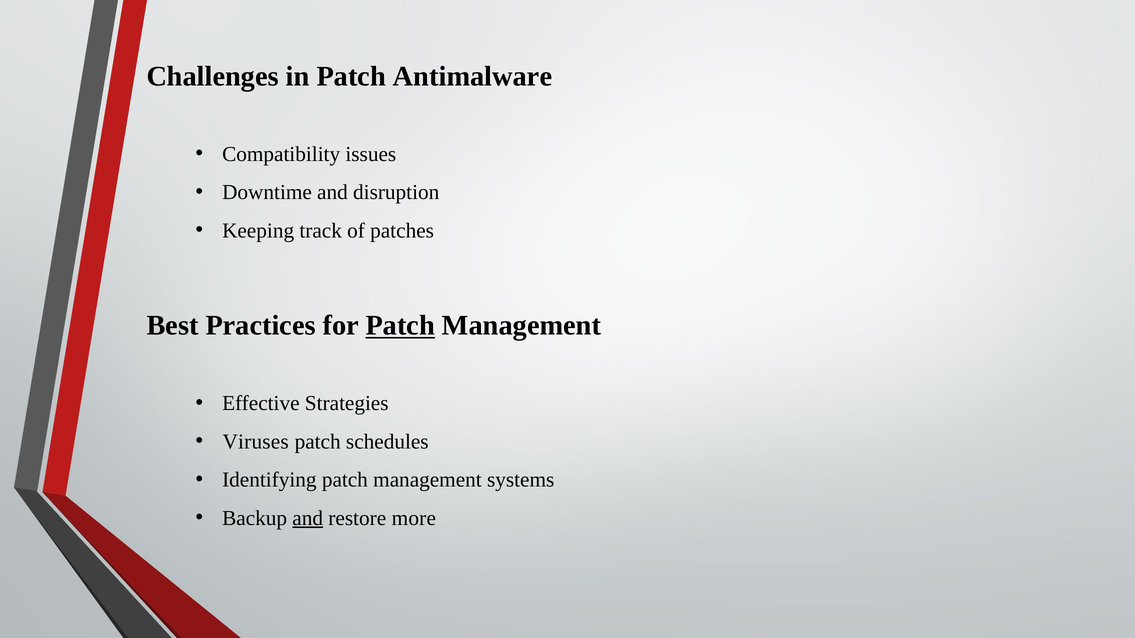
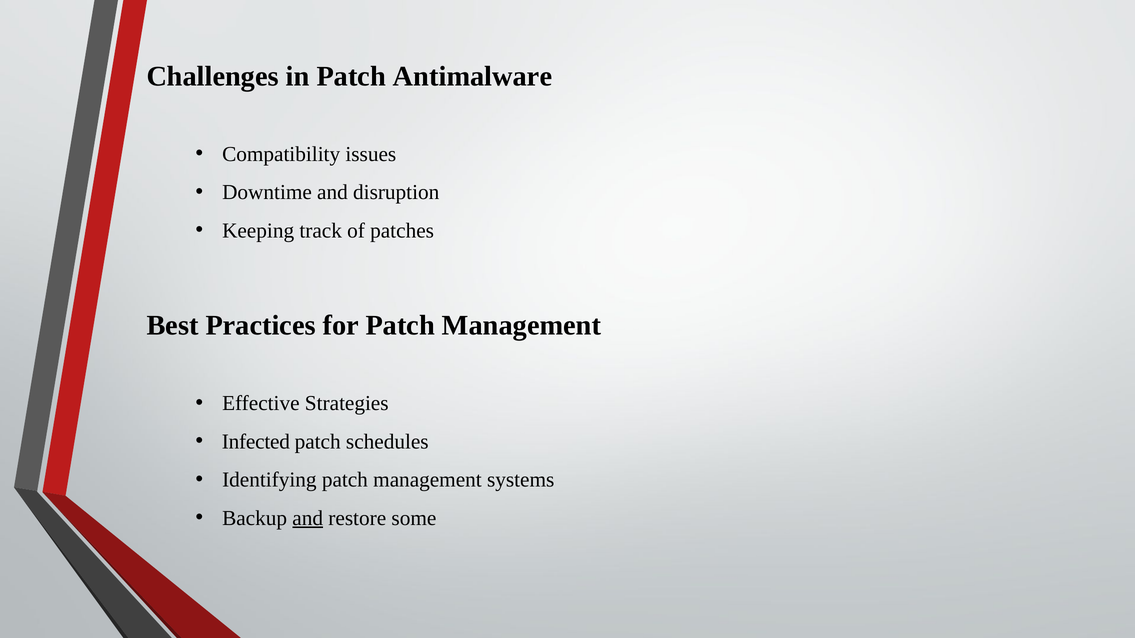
Patch at (400, 326) underline: present -> none
Viruses: Viruses -> Infected
more: more -> some
